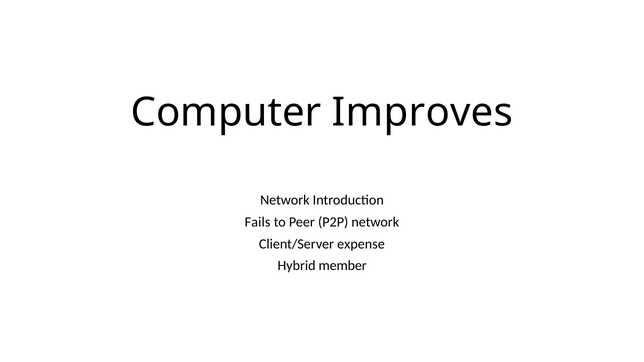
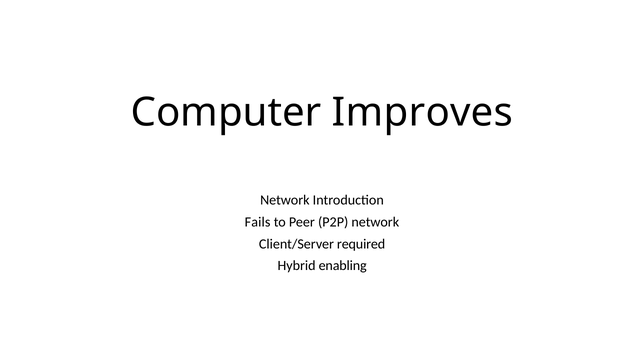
expense: expense -> required
member: member -> enabling
